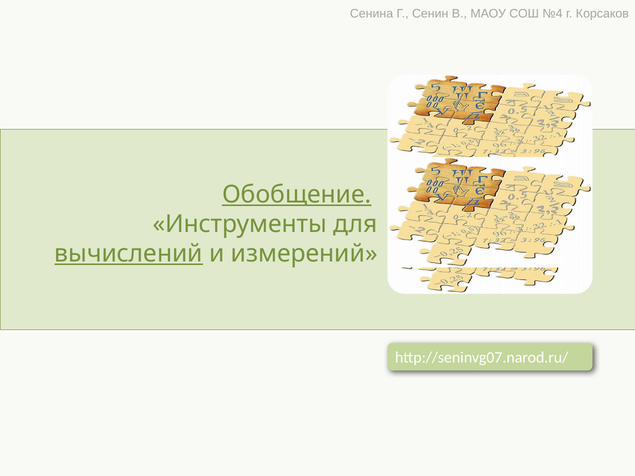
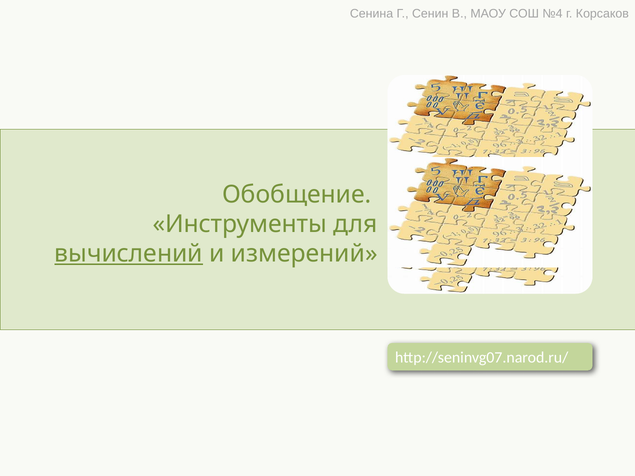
Обобщение underline: present -> none
